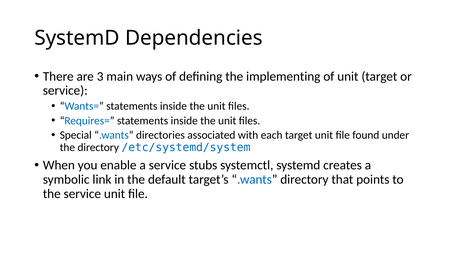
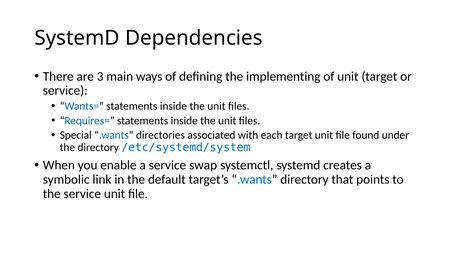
stubs: stubs -> swap
